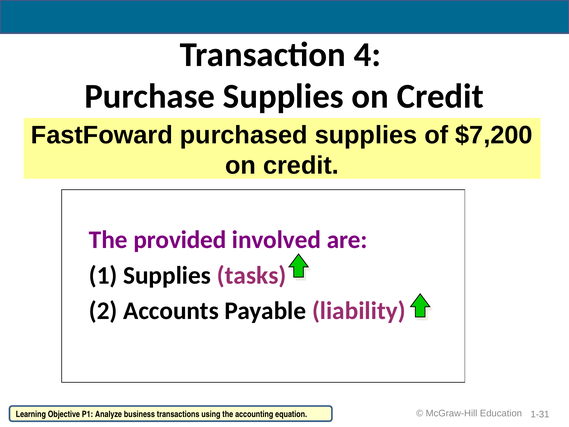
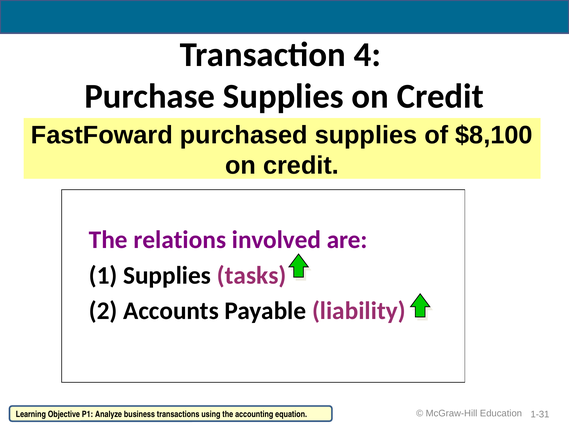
$7,200: $7,200 -> $8,100
provided: provided -> relations
